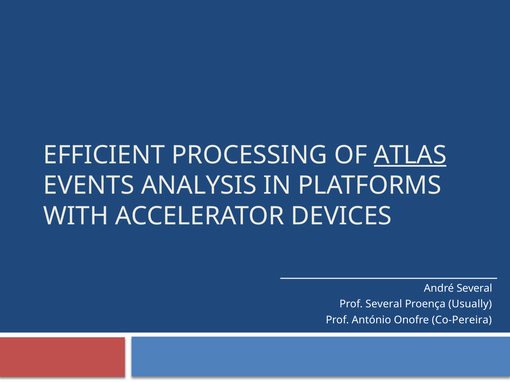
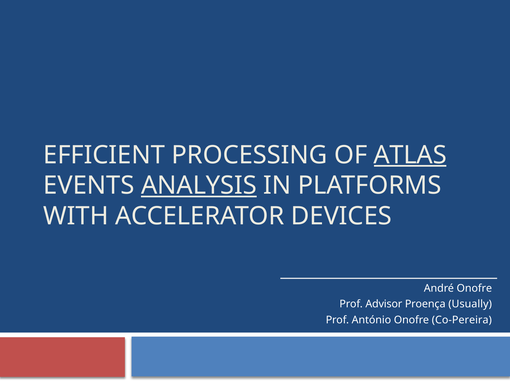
ANALYSIS underline: none -> present
André Several: Several -> Onofre
Prof Several: Several -> Advisor
